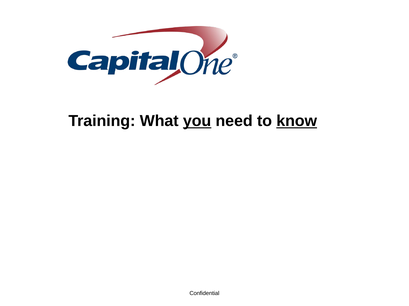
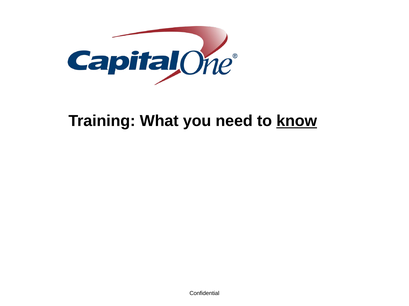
you underline: present -> none
